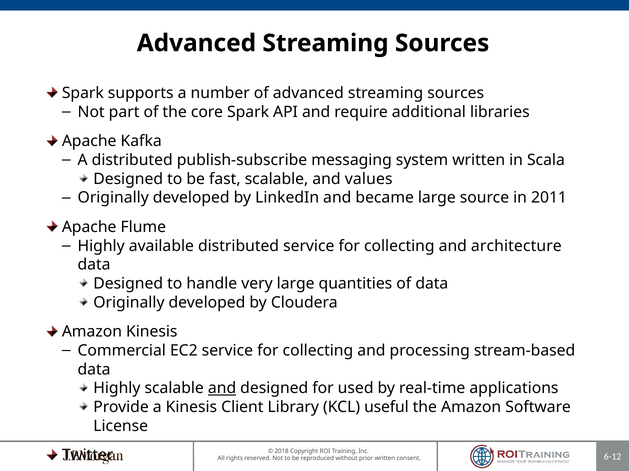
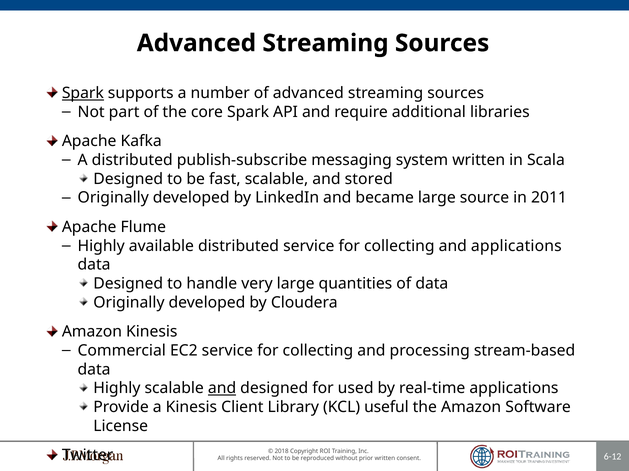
Spark at (83, 93) underline: none -> present
values: values -> stored
and architecture: architecture -> applications
